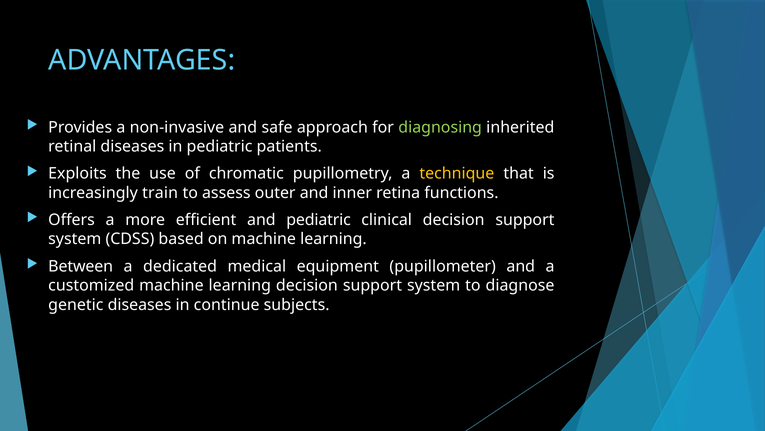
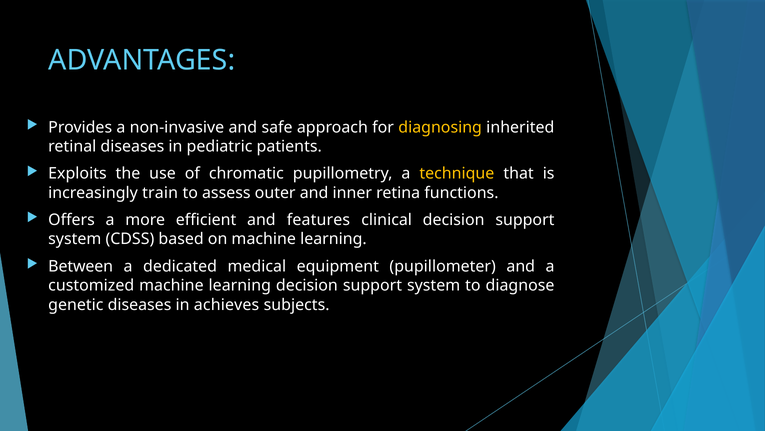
diagnosing colour: light green -> yellow
and pediatric: pediatric -> features
continue: continue -> achieves
